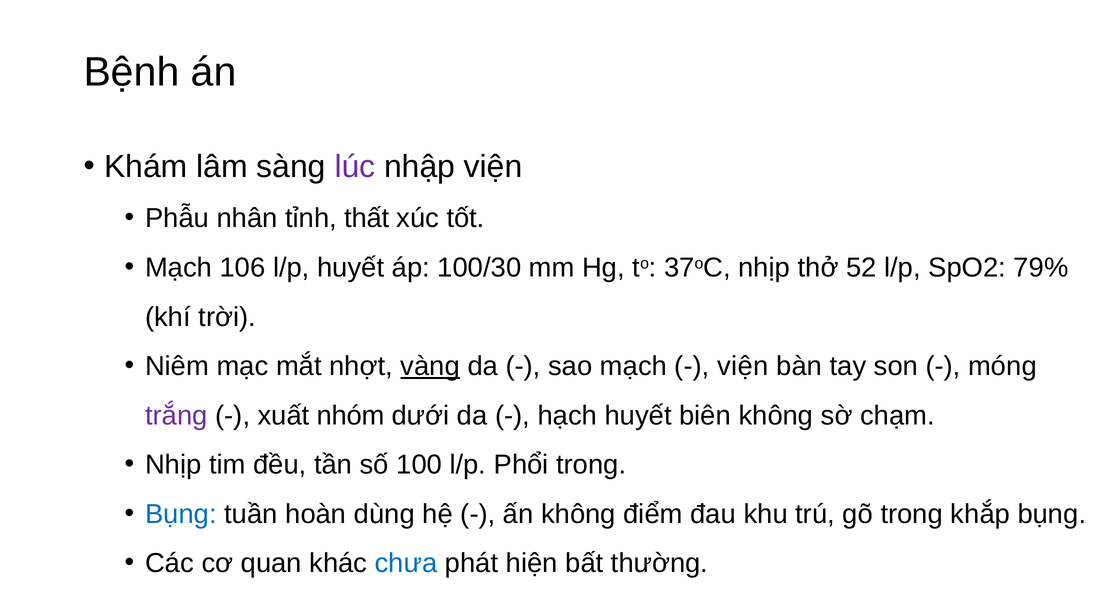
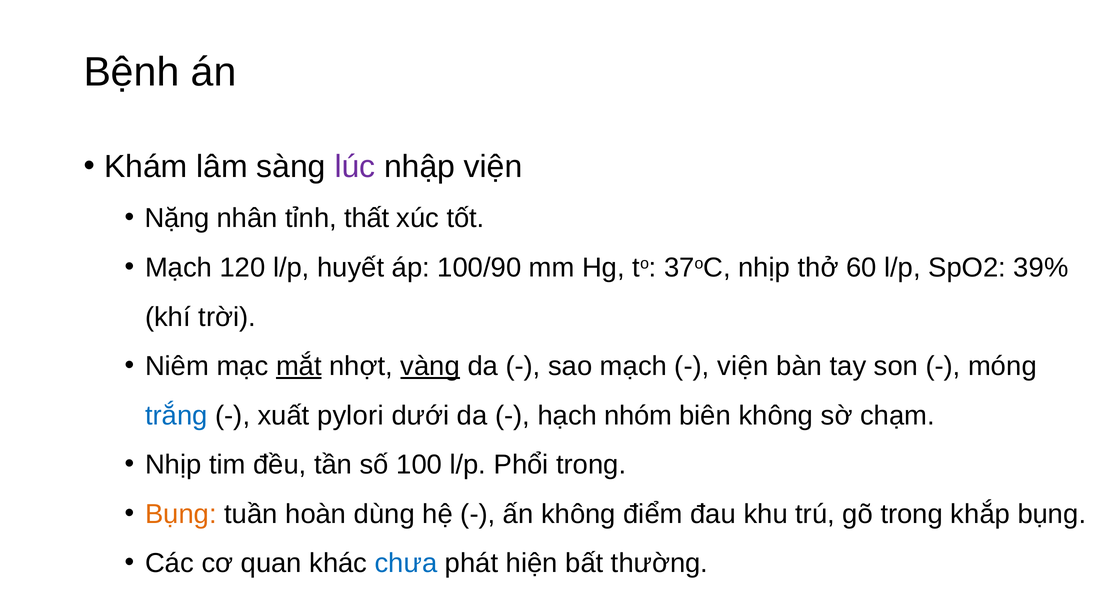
Phẫu: Phẫu -> Nặng
106: 106 -> 120
100/30: 100/30 -> 100/90
52: 52 -> 60
79%: 79% -> 39%
mắt underline: none -> present
trắng colour: purple -> blue
nhóm: nhóm -> pylori
hạch huyết: huyết -> nhóm
Bụng at (181, 515) colour: blue -> orange
